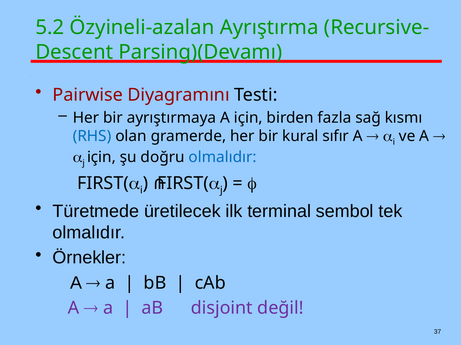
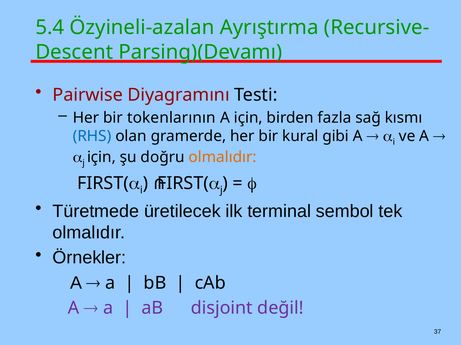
5.2: 5.2 -> 5.4
ayrıştırmaya: ayrıştırmaya -> tokenlarının
sıfır: sıfır -> gibi
olmalıdır at (223, 157) colour: blue -> orange
